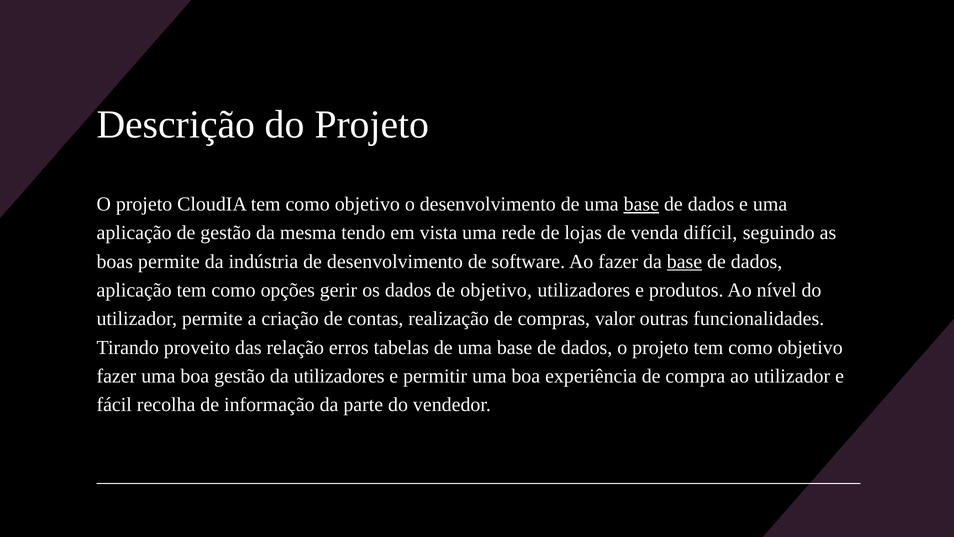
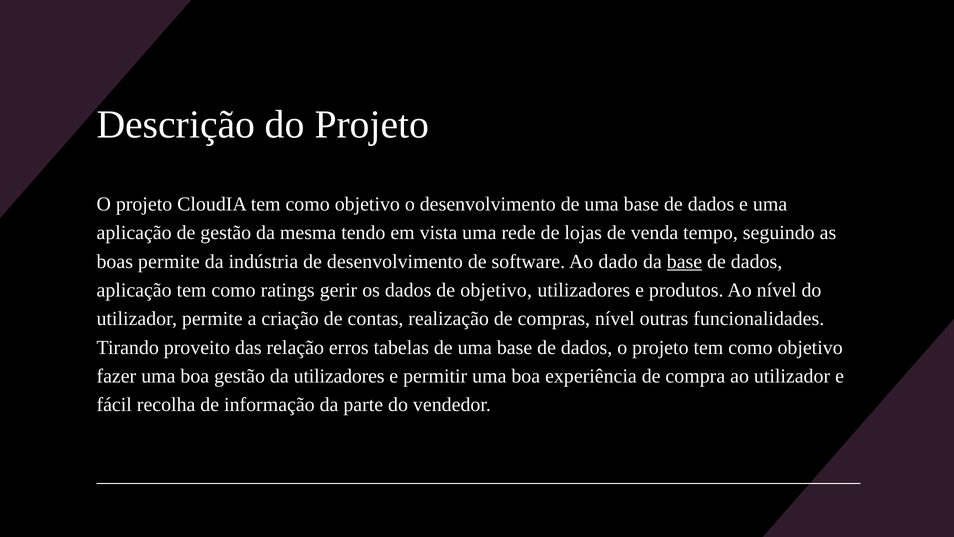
base at (641, 204) underline: present -> none
difícil: difícil -> tempo
Ao fazer: fazer -> dado
opções: opções -> ratings
compras valor: valor -> nível
